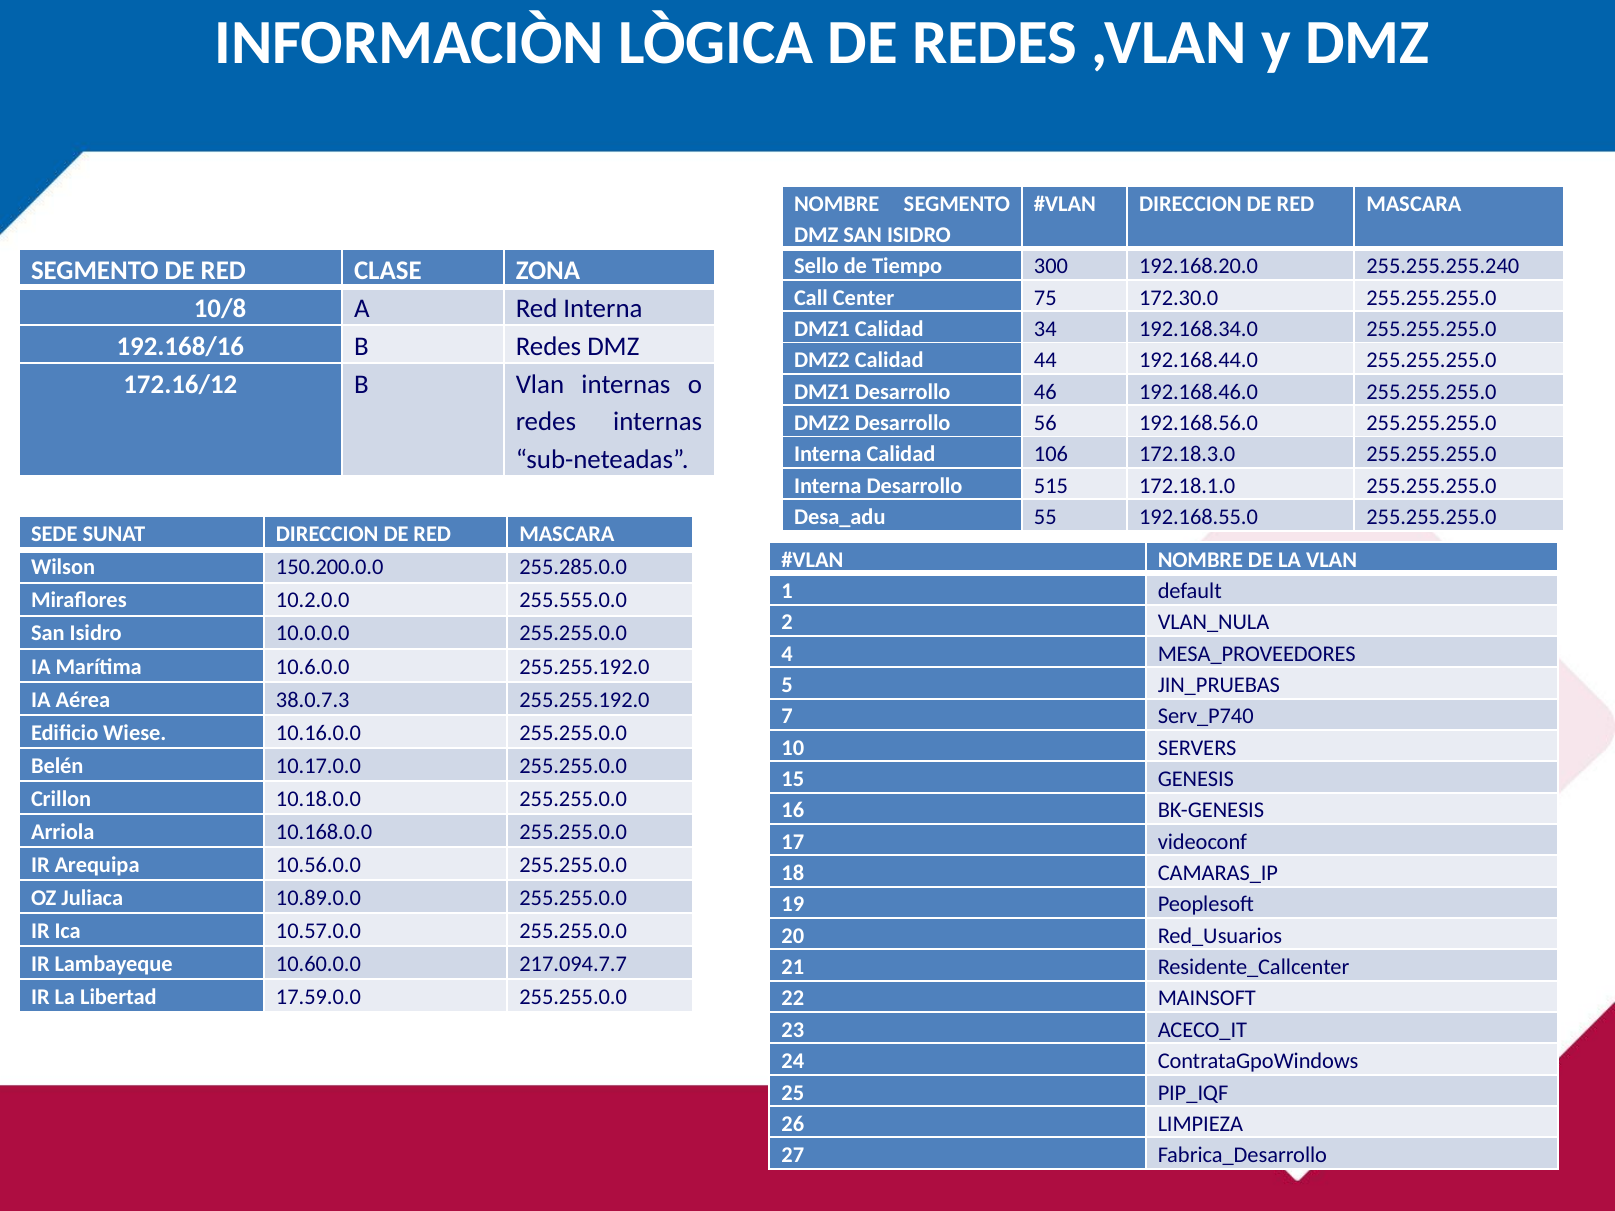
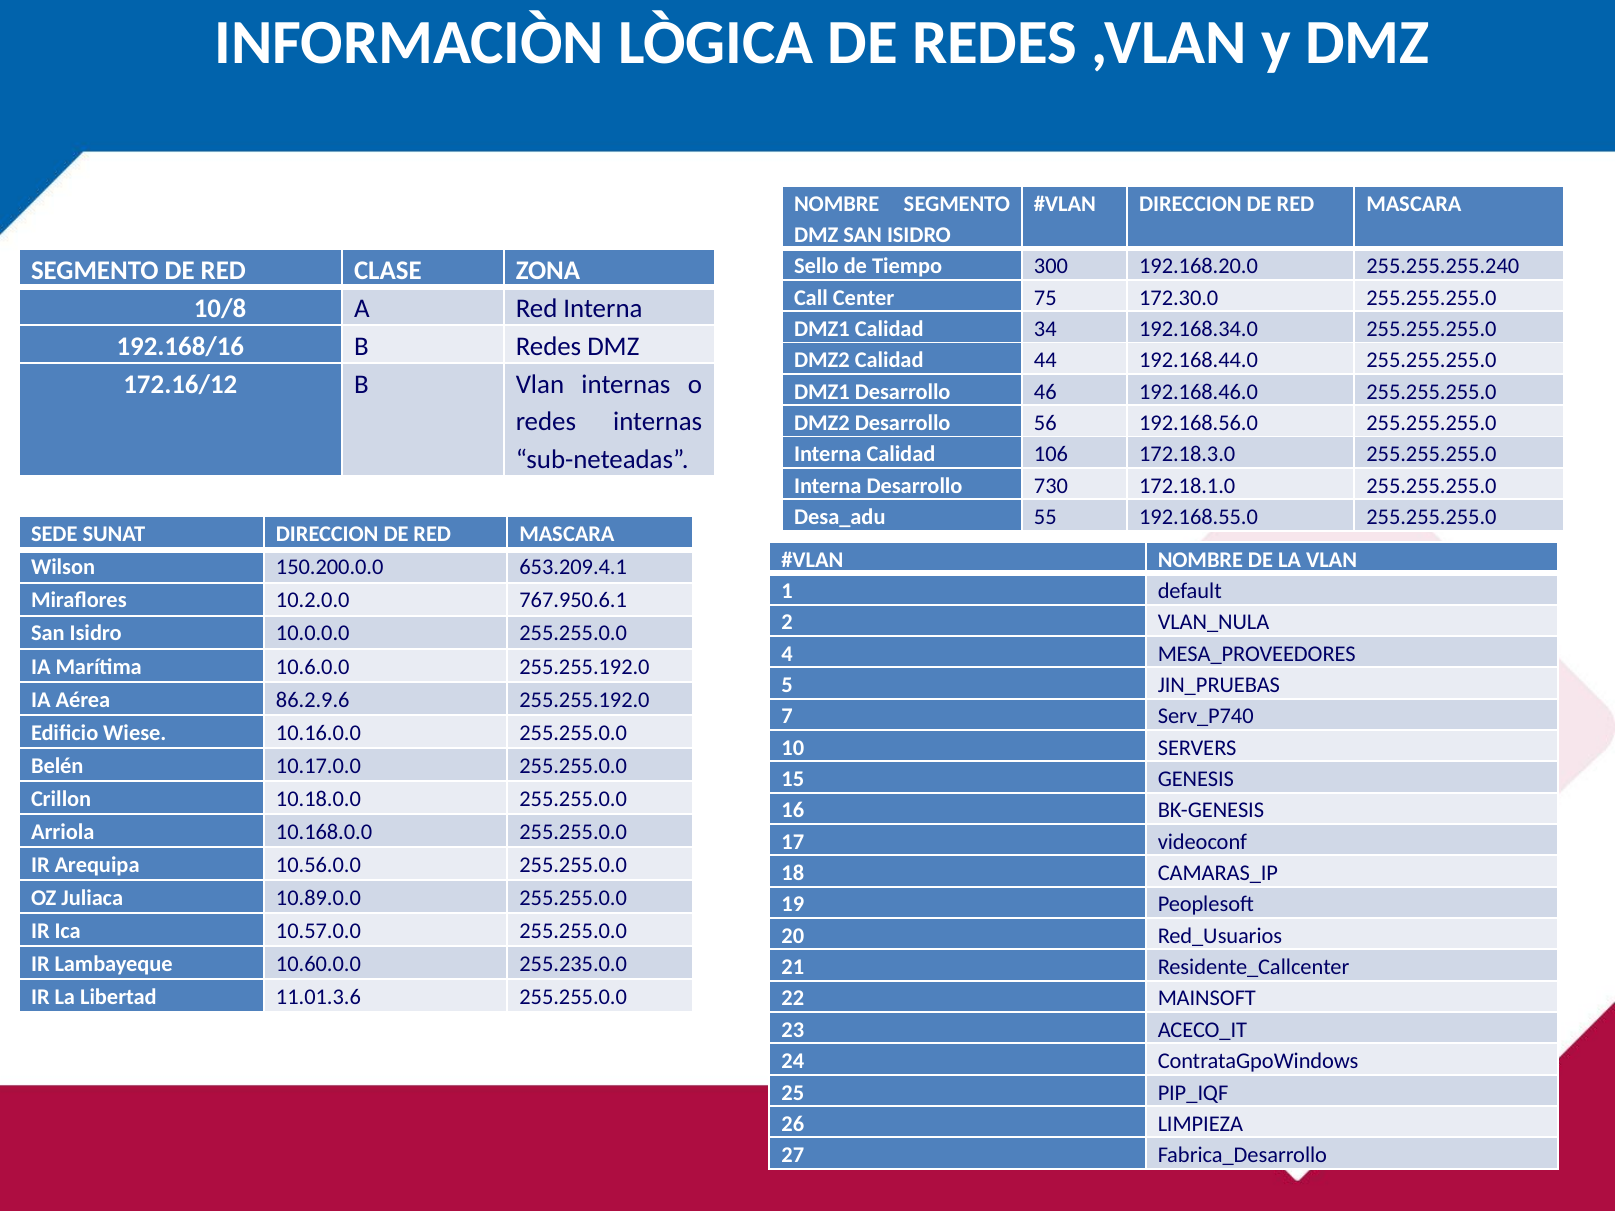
515: 515 -> 730
255.285.0.0: 255.285.0.0 -> 653.209.4.1
255.555.0.0: 255.555.0.0 -> 767.950.6.1
38.0.7.3: 38.0.7.3 -> 86.2.9.6
217.094.7.7: 217.094.7.7 -> 255.235.0.0
17.59.0.0: 17.59.0.0 -> 11.01.3.6
